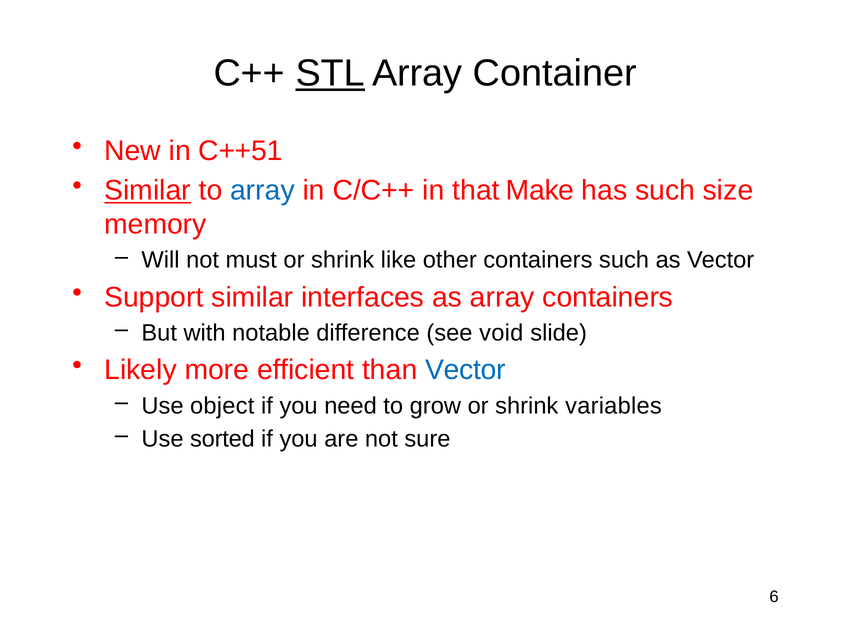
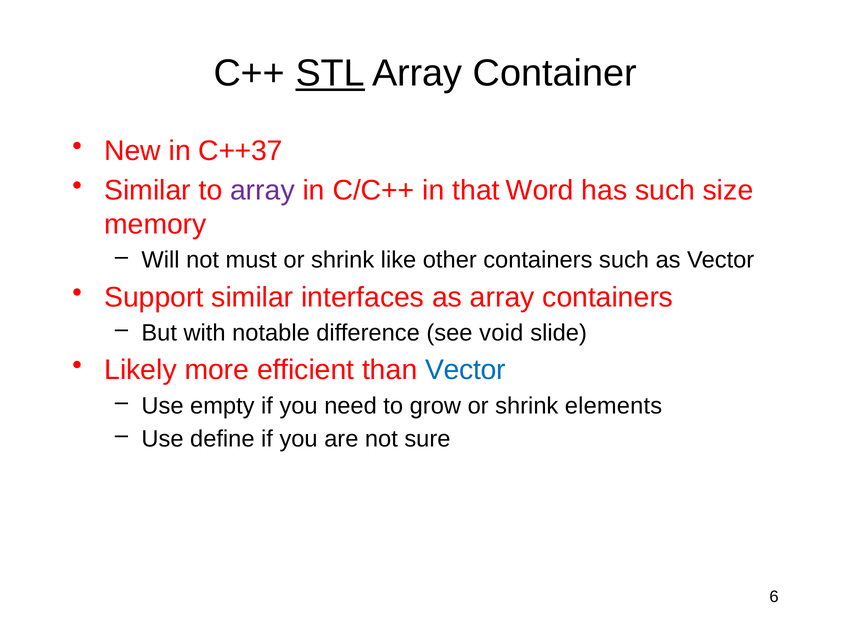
C++51: C++51 -> C++37
Similar at (148, 191) underline: present -> none
array at (263, 191) colour: blue -> purple
Make: Make -> Word
object: object -> empty
variables: variables -> elements
sorted: sorted -> define
